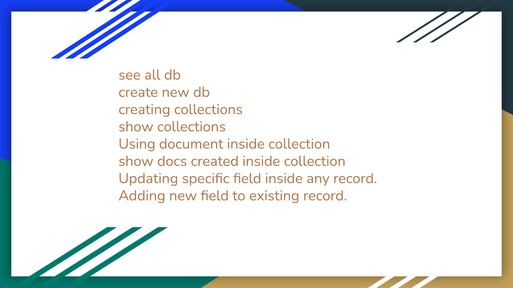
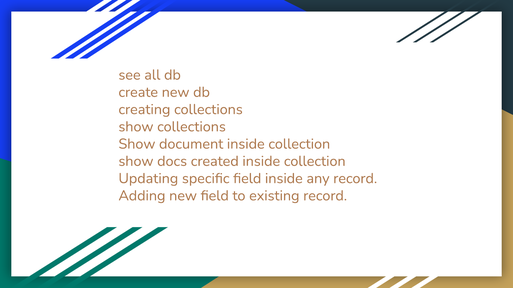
Using at (137, 144): Using -> Show
